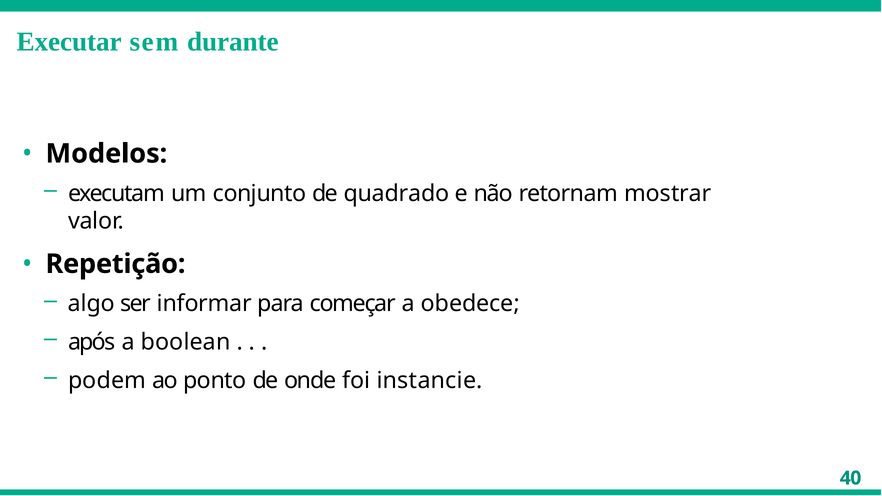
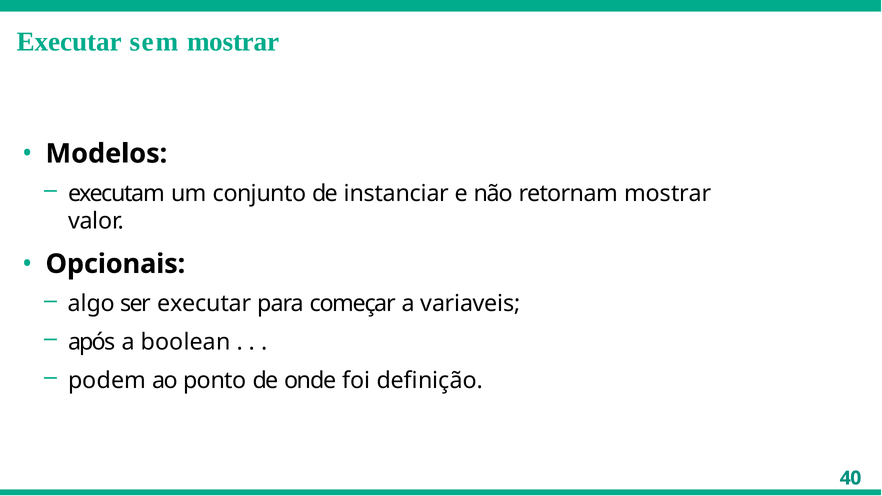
sem durante: durante -> mostrar
quadrado: quadrado -> instanciar
Repetição: Repetição -> Opcionais
ser informar: informar -> executar
obedece: obedece -> variaveis
instancie: instancie -> definição
